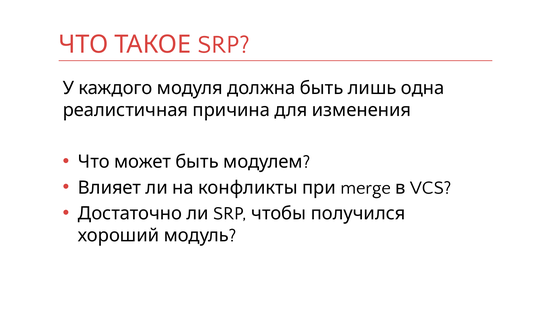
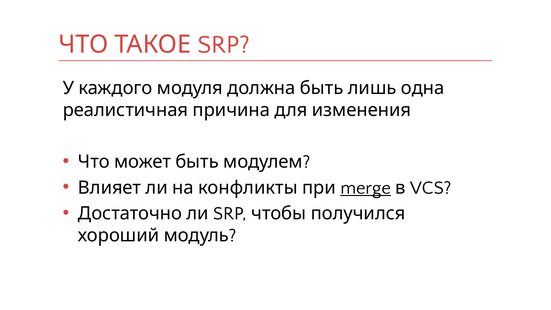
merge underline: none -> present
